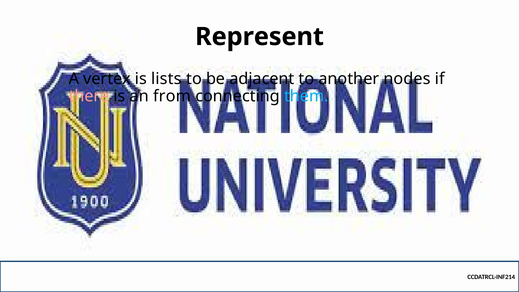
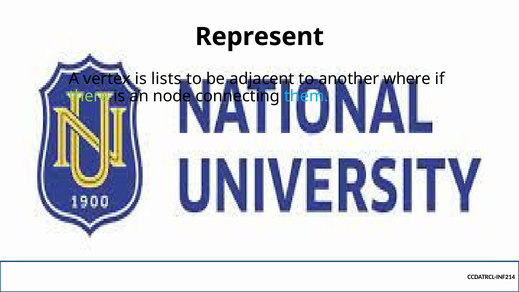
nodes: nodes -> where
there colour: pink -> light green
from: from -> node
